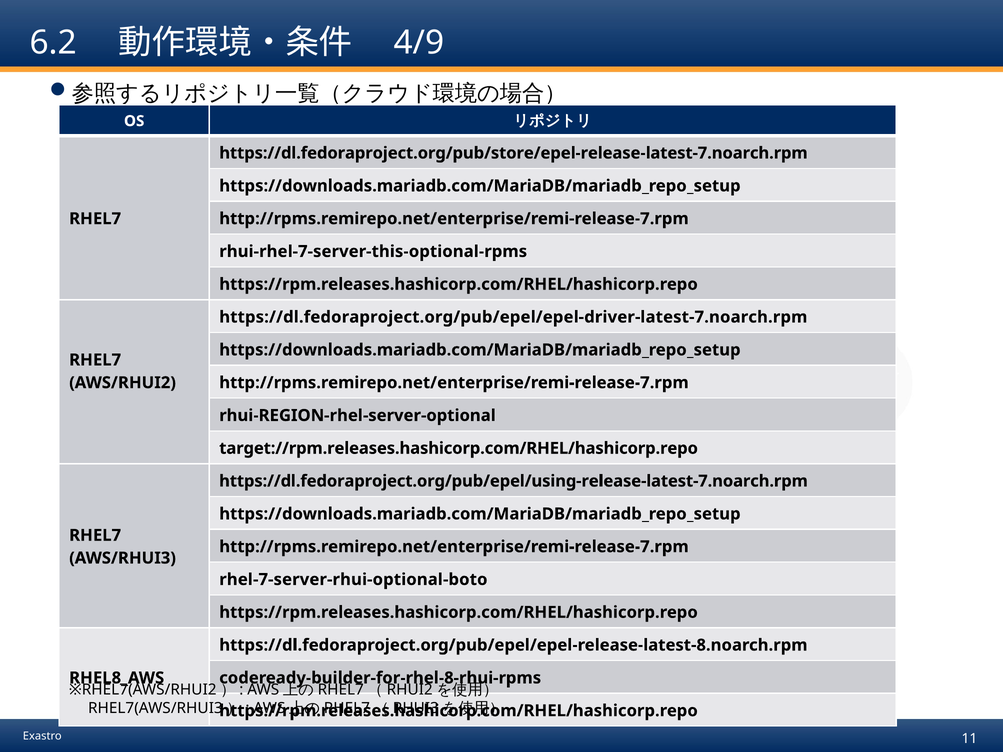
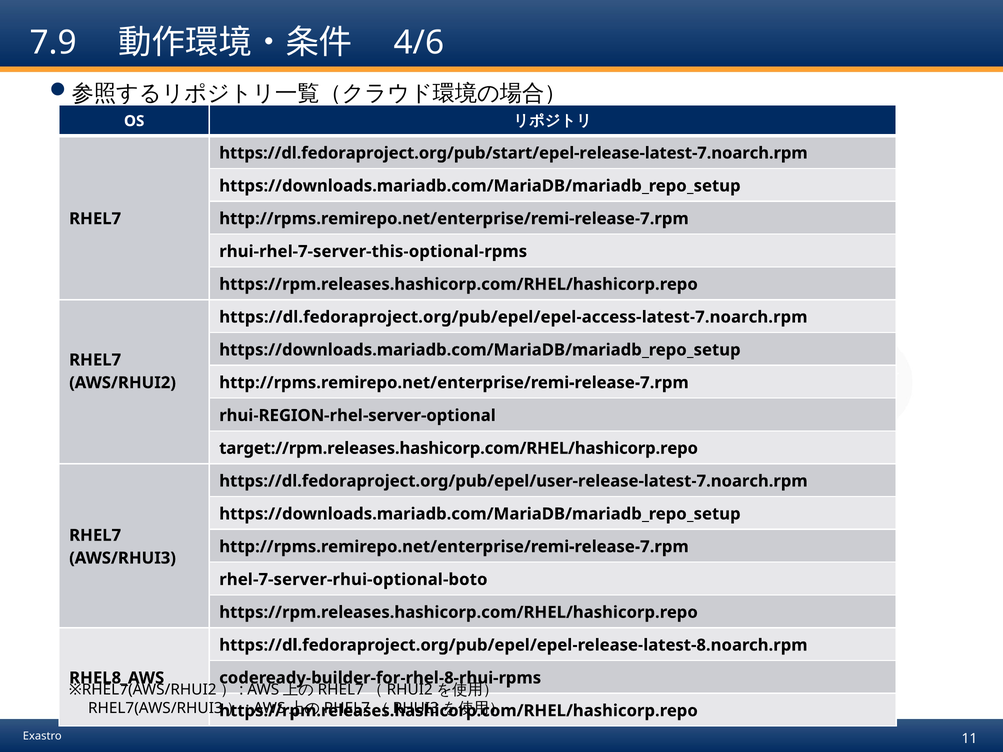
6.2: 6.2 -> 7.9
4/9: 4/9 -> 4/6
https://dl.fedoraproject.org/pub/store/epel-release-latest-7.noarch.rpm: https://dl.fedoraproject.org/pub/store/epel-release-latest-7.noarch.rpm -> https://dl.fedoraproject.org/pub/start/epel-release-latest-7.noarch.rpm
https://dl.fedoraproject.org/pub/epel/epel-driver-latest-7.noarch.rpm: https://dl.fedoraproject.org/pub/epel/epel-driver-latest-7.noarch.rpm -> https://dl.fedoraproject.org/pub/epel/epel-access-latest-7.noarch.rpm
https://dl.fedoraproject.org/pub/epel/using-release-latest-7.noarch.rpm: https://dl.fedoraproject.org/pub/epel/using-release-latest-7.noarch.rpm -> https://dl.fedoraproject.org/pub/epel/user-release-latest-7.noarch.rpm
